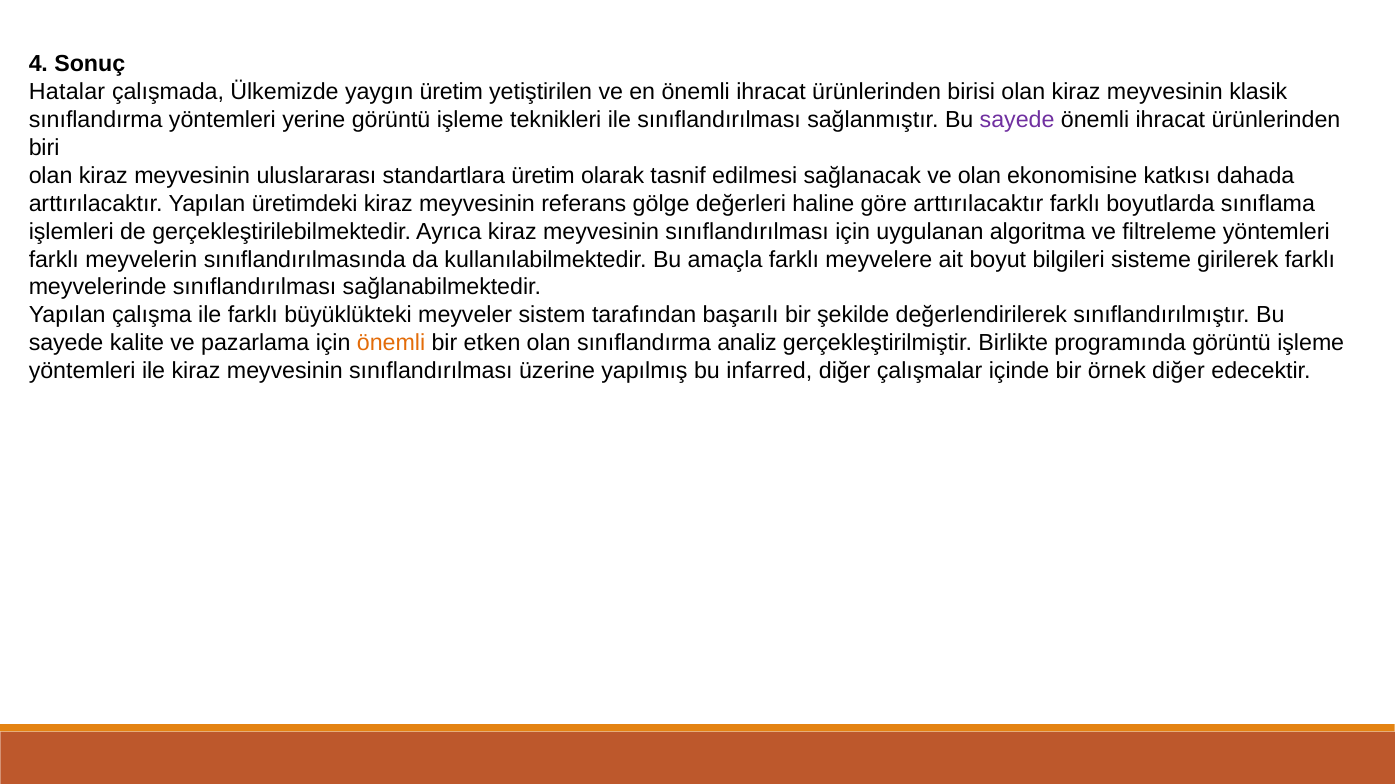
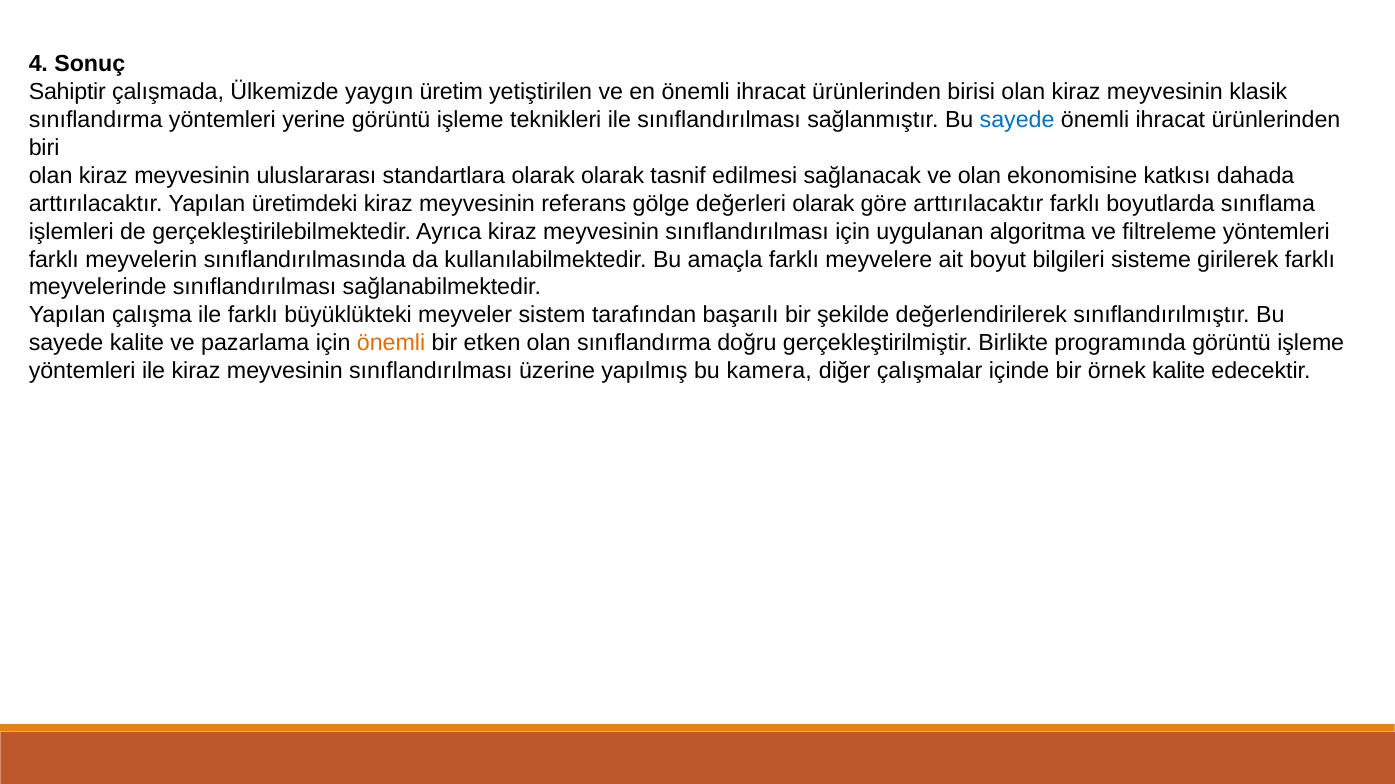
Hatalar: Hatalar -> Sahiptir
sayede at (1017, 120) colour: purple -> blue
standartlara üretim: üretim -> olarak
değerleri haline: haline -> olarak
analiz: analiz -> doğru
infarred: infarred -> kamera
örnek diğer: diğer -> kalite
